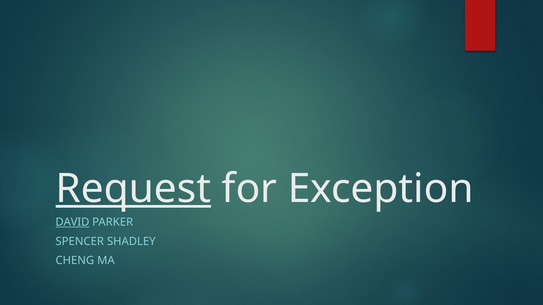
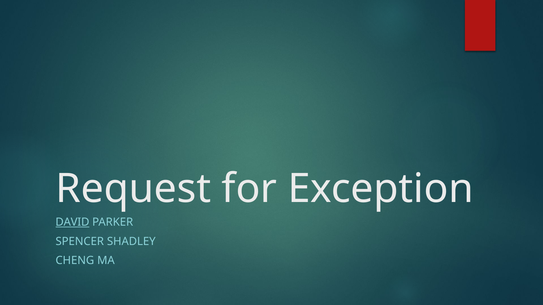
Request underline: present -> none
